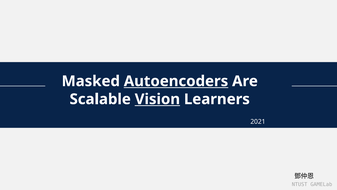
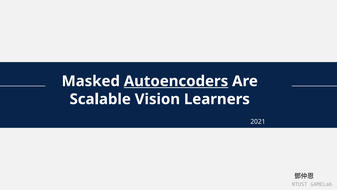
Vision underline: present -> none
